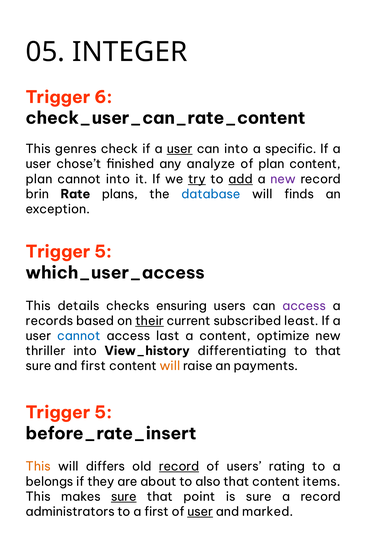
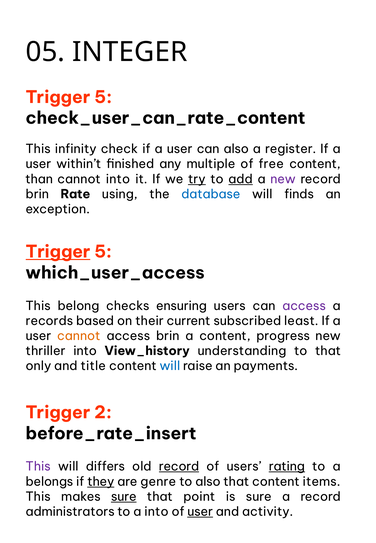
6 at (103, 97): 6 -> 5
genres: genres -> infinity
user at (180, 149) underline: present -> none
can into: into -> also
specific: specific -> register
chose’t: chose’t -> within’t
analyze: analyze -> multiple
of plan: plan -> free
plan at (39, 179): plan -> than
plans: plans -> using
Trigger at (58, 252) underline: none -> present
details: details -> belong
their underline: present -> none
cannot at (79, 336) colour: blue -> orange
access last: last -> brin
optimize: optimize -> progress
differentiating: differentiating -> understanding
sure at (39, 366): sure -> only
and first: first -> title
will at (170, 366) colour: orange -> blue
5 at (103, 413): 5 -> 2
This at (38, 467) colour: orange -> purple
rating underline: none -> present
they underline: none -> present
about: about -> genre
a first: first -> into
marked: marked -> activity
